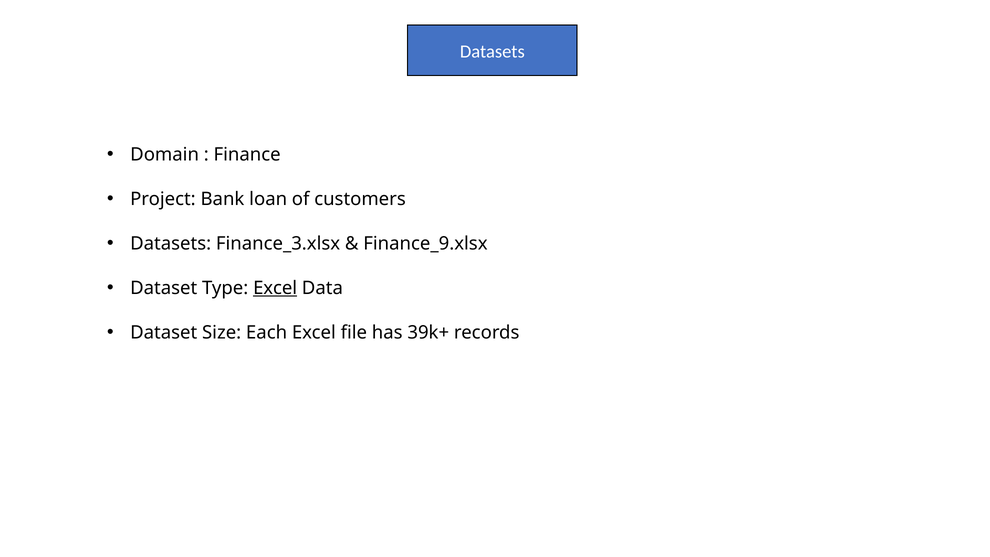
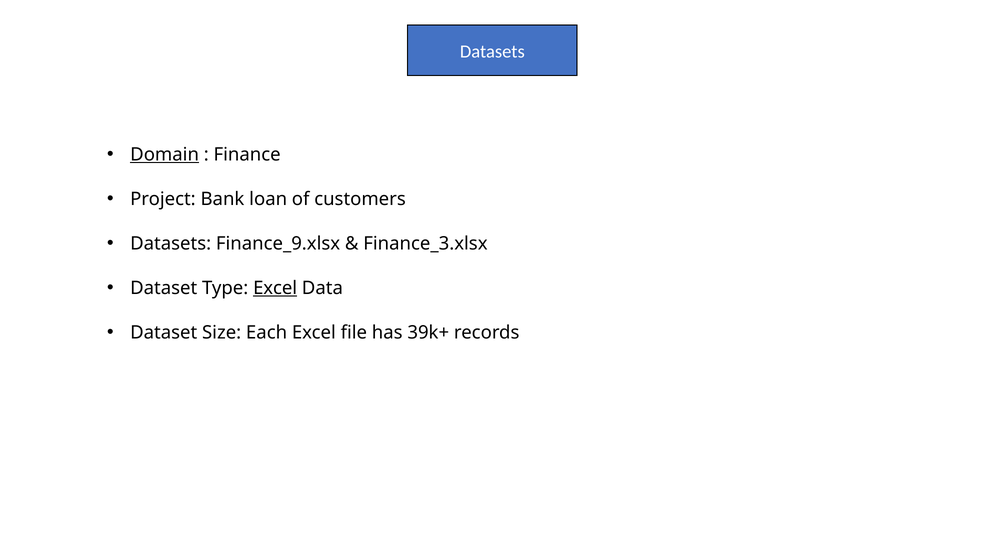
Domain underline: none -> present
Finance_3.xlsx: Finance_3.xlsx -> Finance_9.xlsx
Finance_9.xlsx: Finance_9.xlsx -> Finance_3.xlsx
